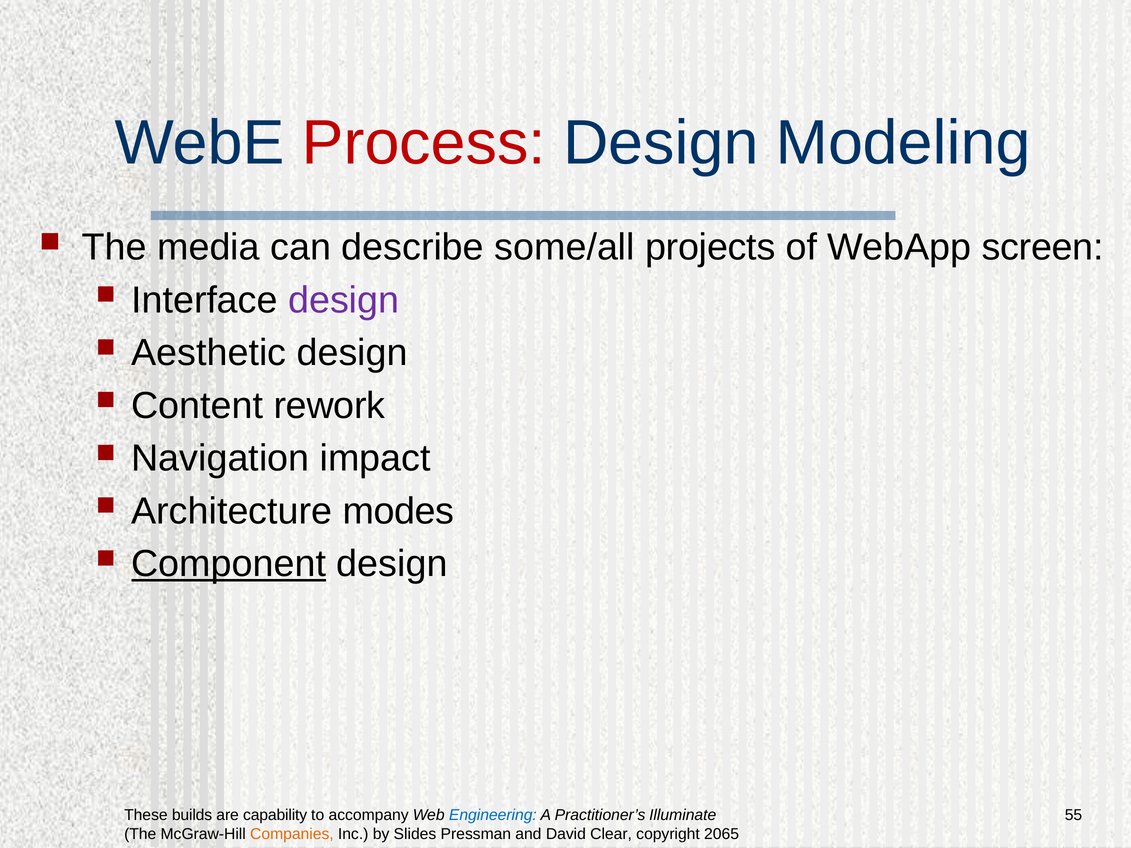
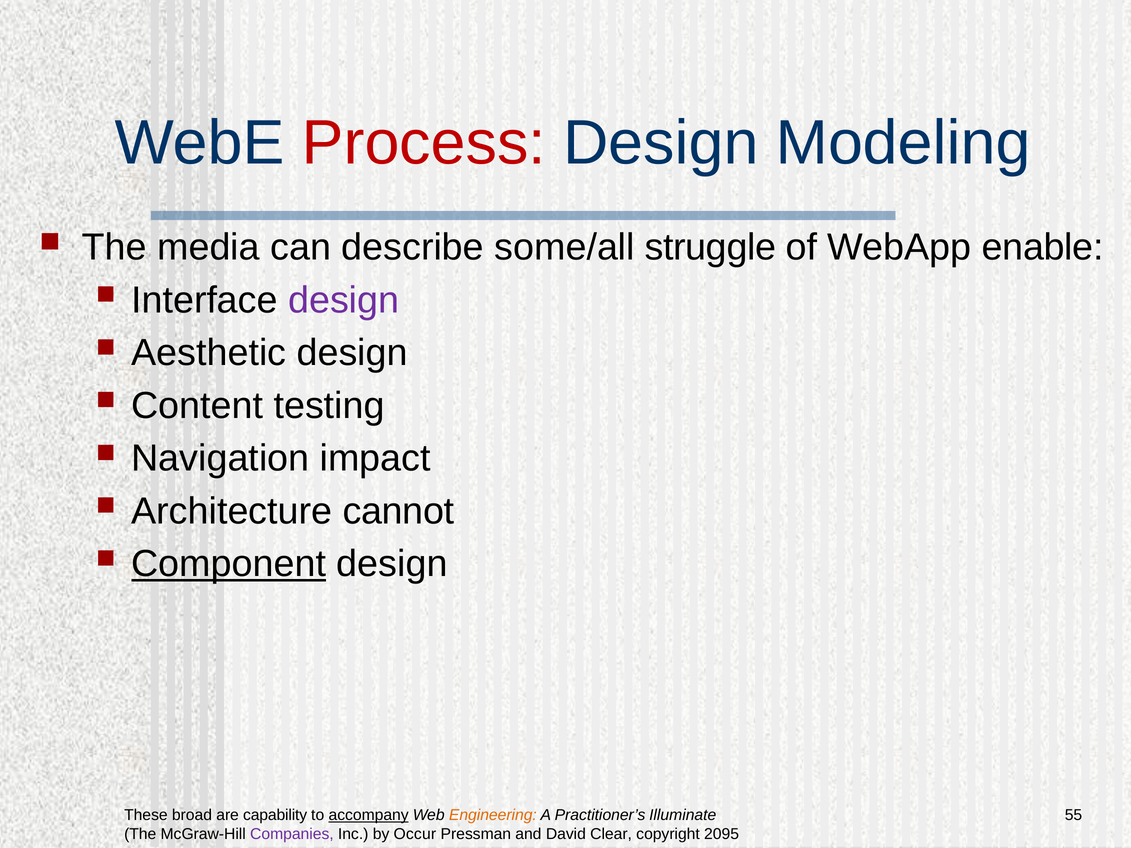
projects: projects -> struggle
screen: screen -> enable
rework: rework -> testing
modes: modes -> cannot
builds: builds -> broad
accompany underline: none -> present
Engineering colour: blue -> orange
Companies colour: orange -> purple
Slides: Slides -> Occur
2065: 2065 -> 2095
